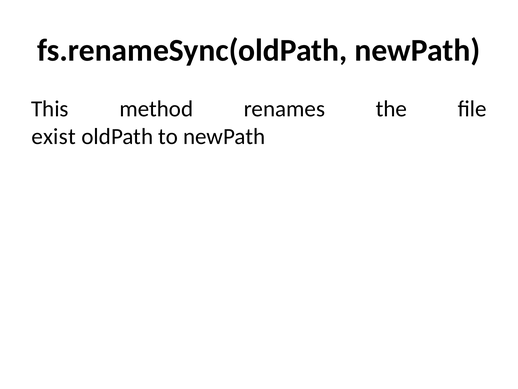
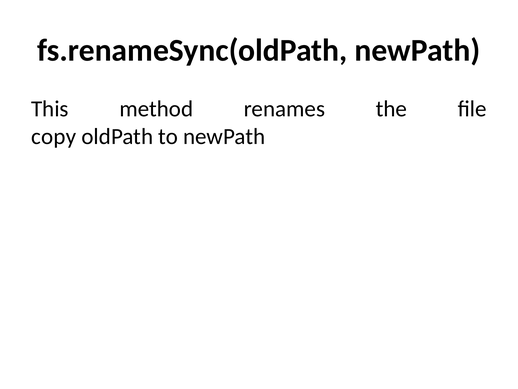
exist: exist -> copy
